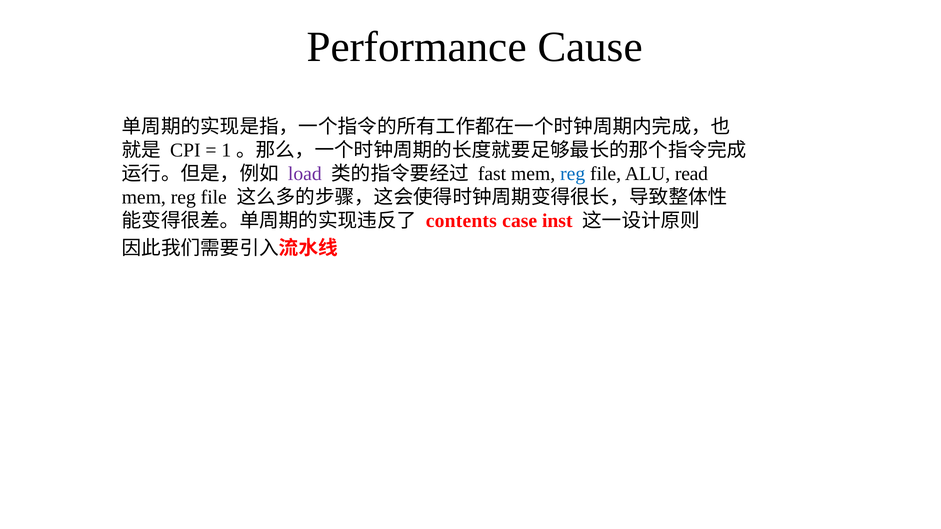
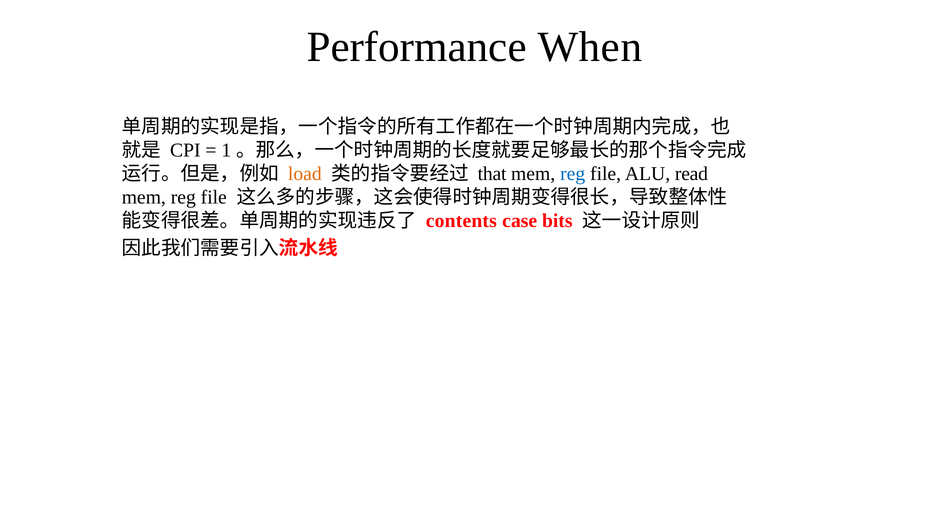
Cause: Cause -> When
load colour: purple -> orange
fast: fast -> that
inst: inst -> bits
